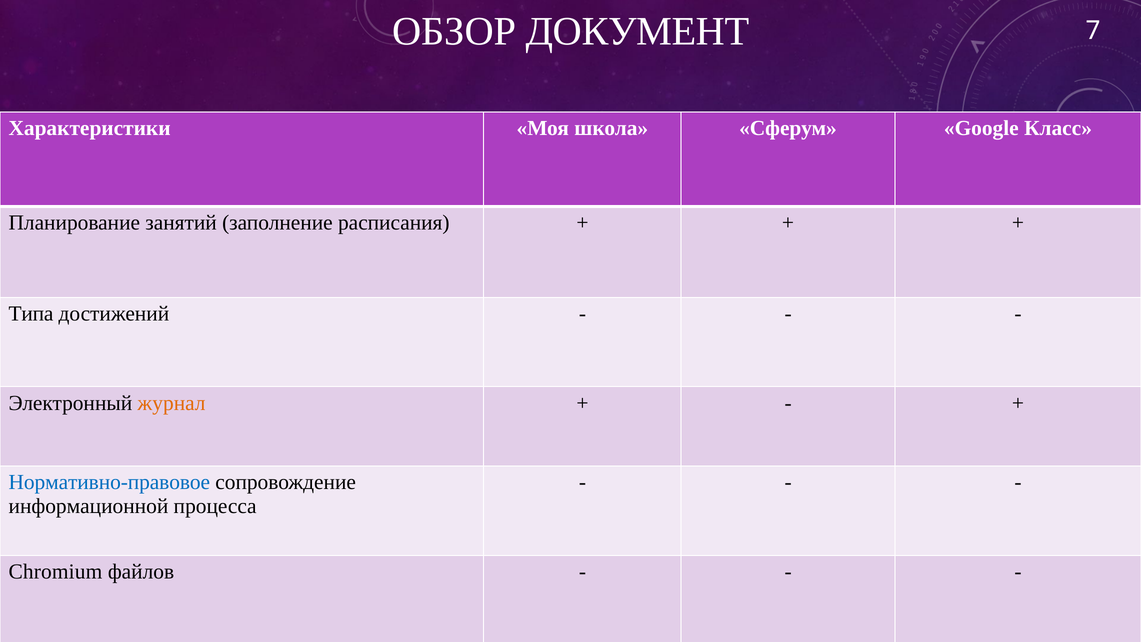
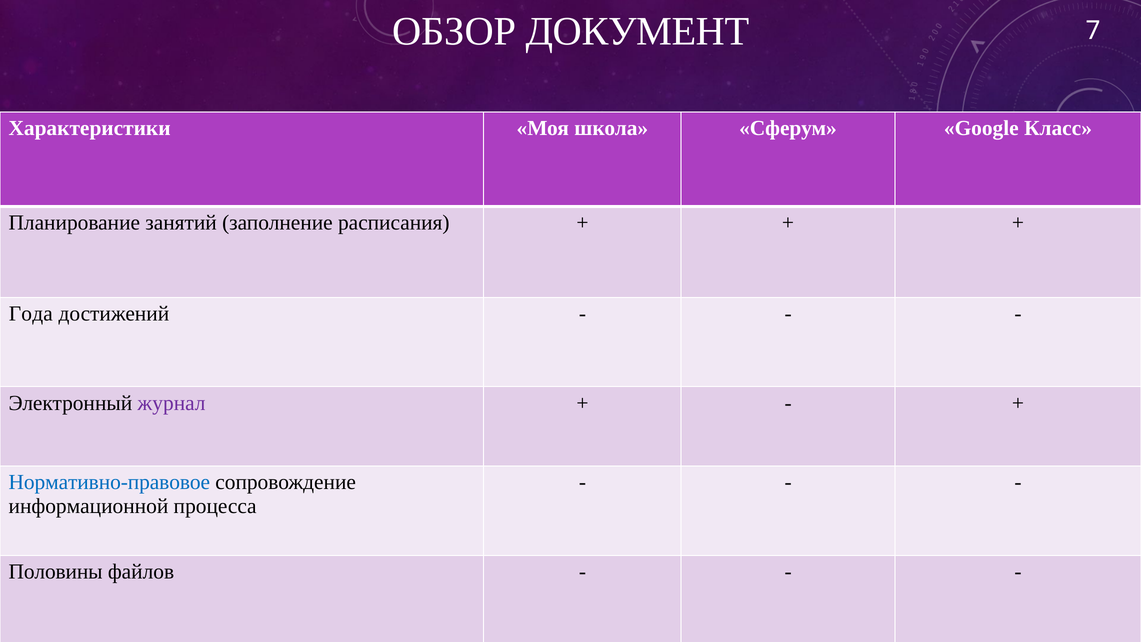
Типа: Типа -> Года
журнал colour: orange -> purple
Chromium: Chromium -> Половины
